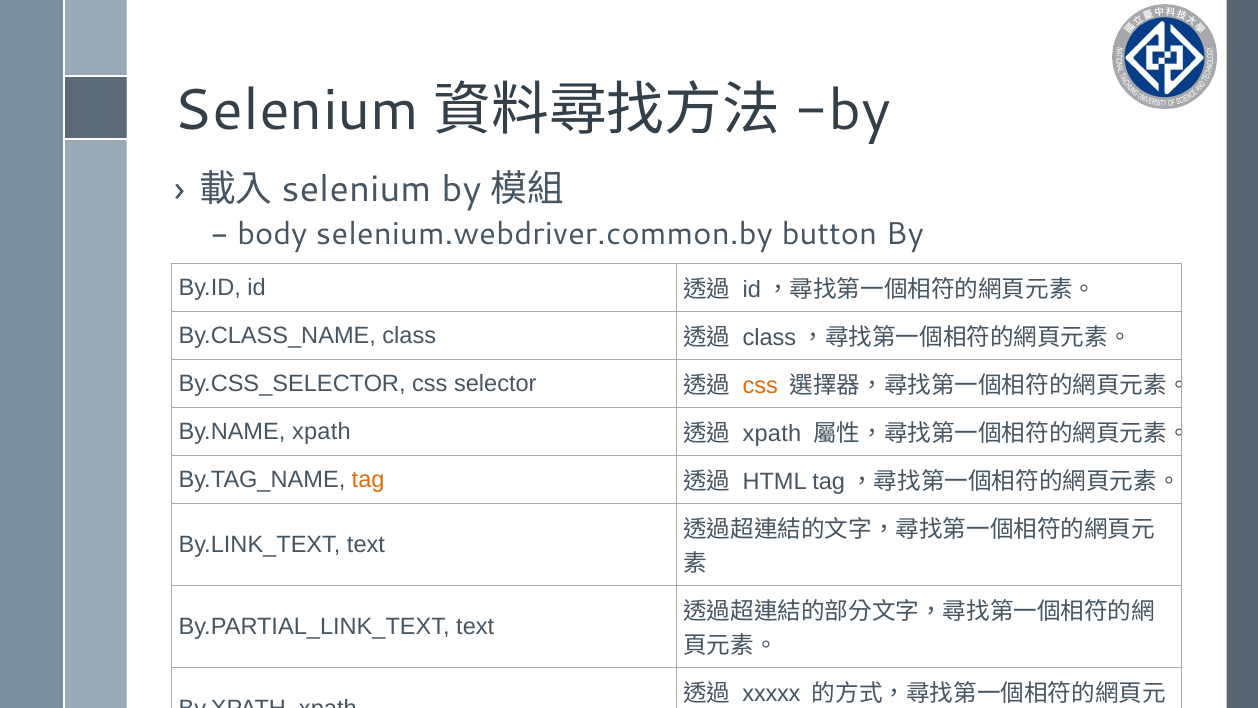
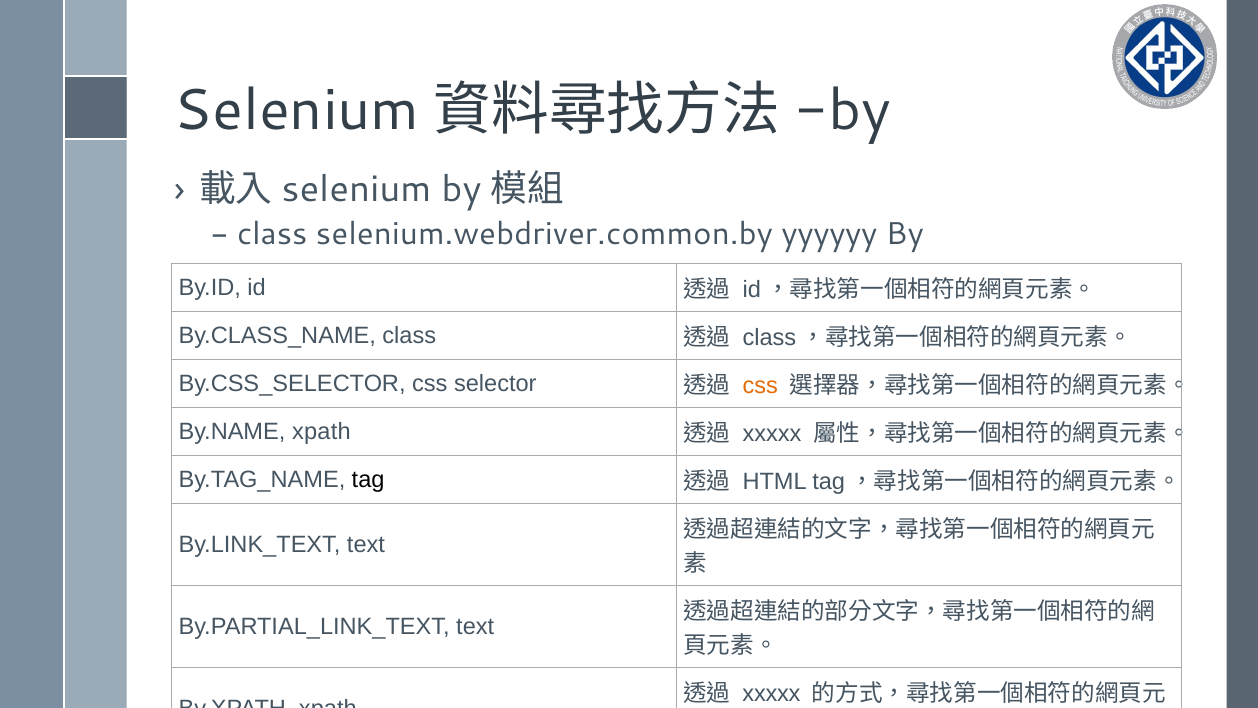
body at (272, 234): body -> class
button: button -> yyyyyy
xpath at (772, 434): xpath -> xxxxx
tag colour: orange -> black
